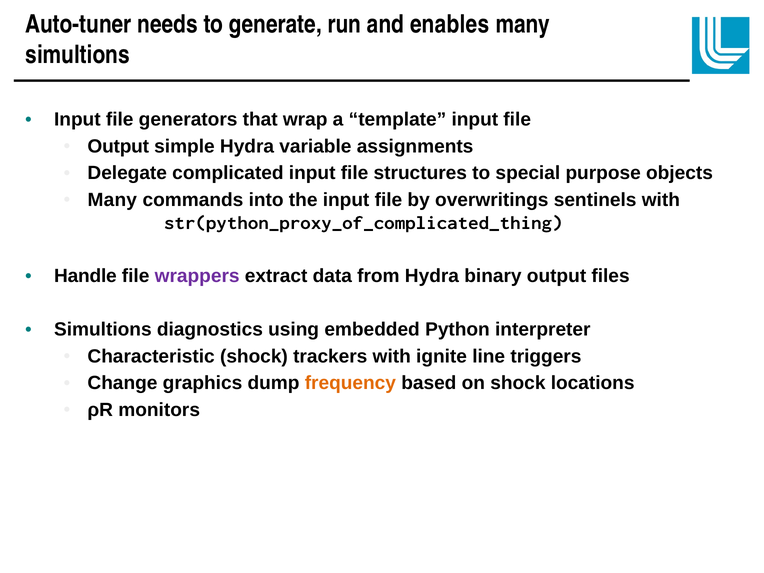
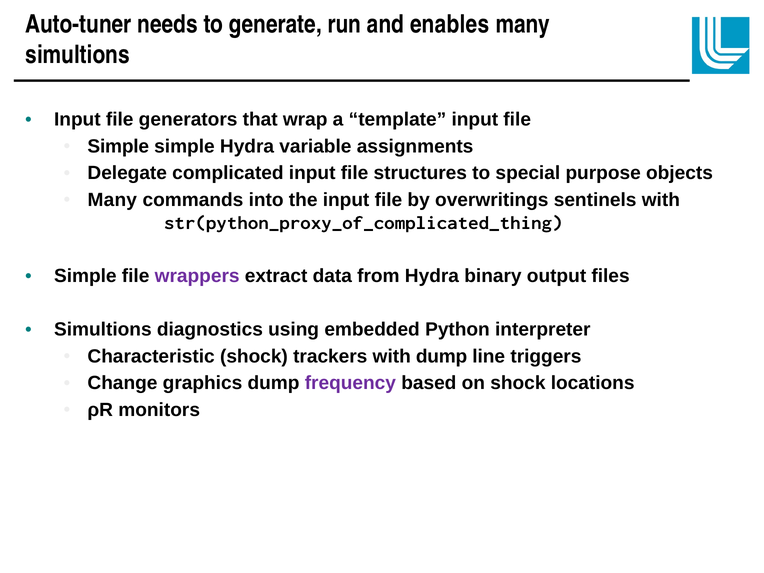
Output at (118, 146): Output -> Simple
Handle at (85, 276): Handle -> Simple
with ignite: ignite -> dump
frequency colour: orange -> purple
